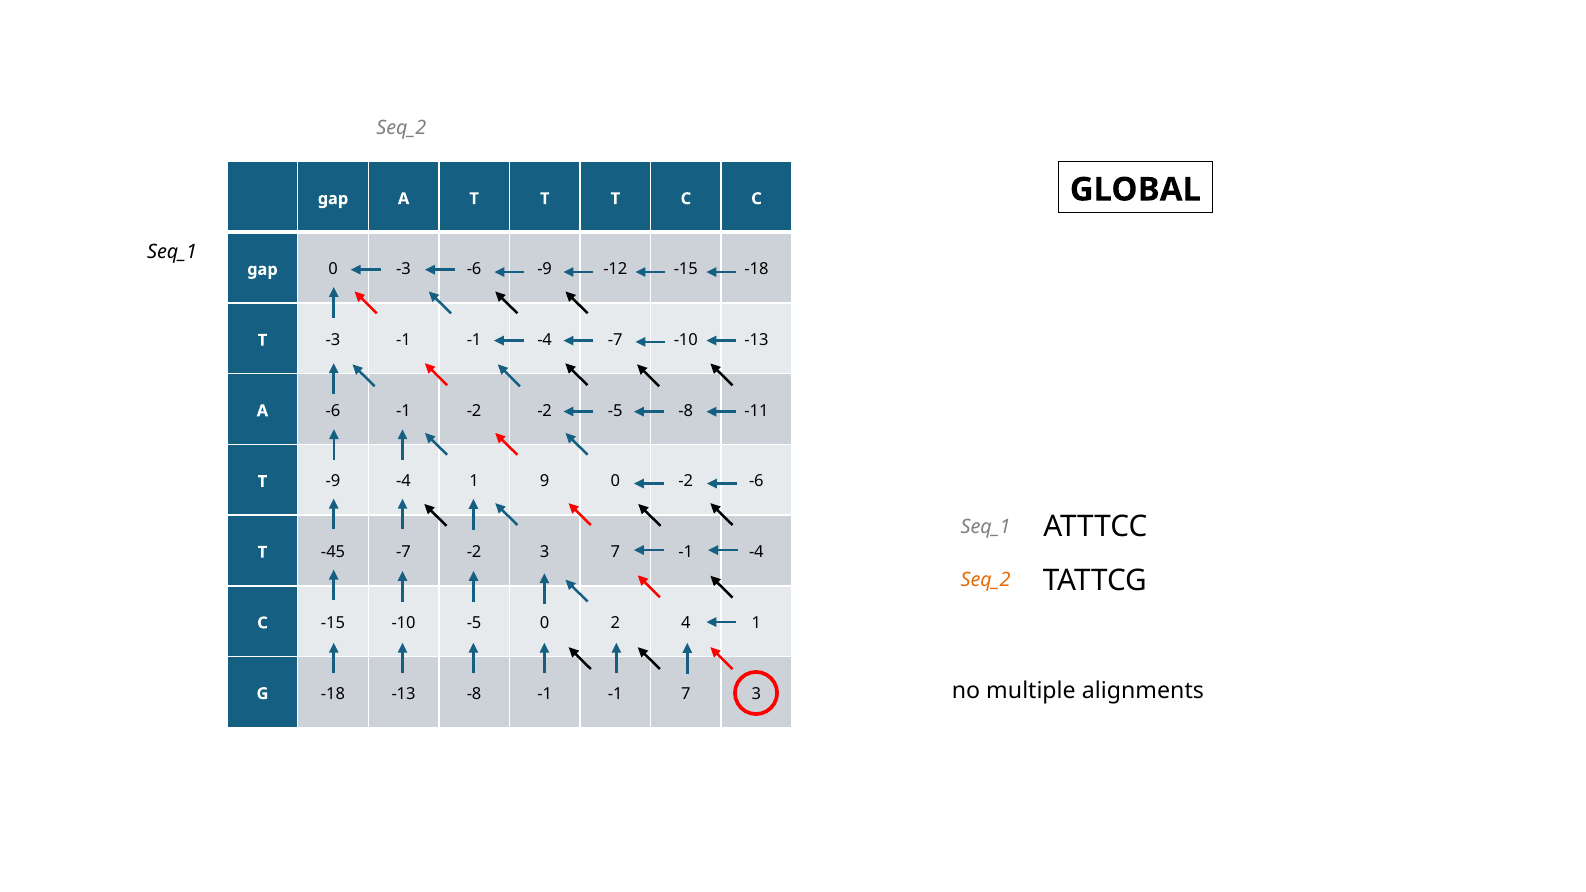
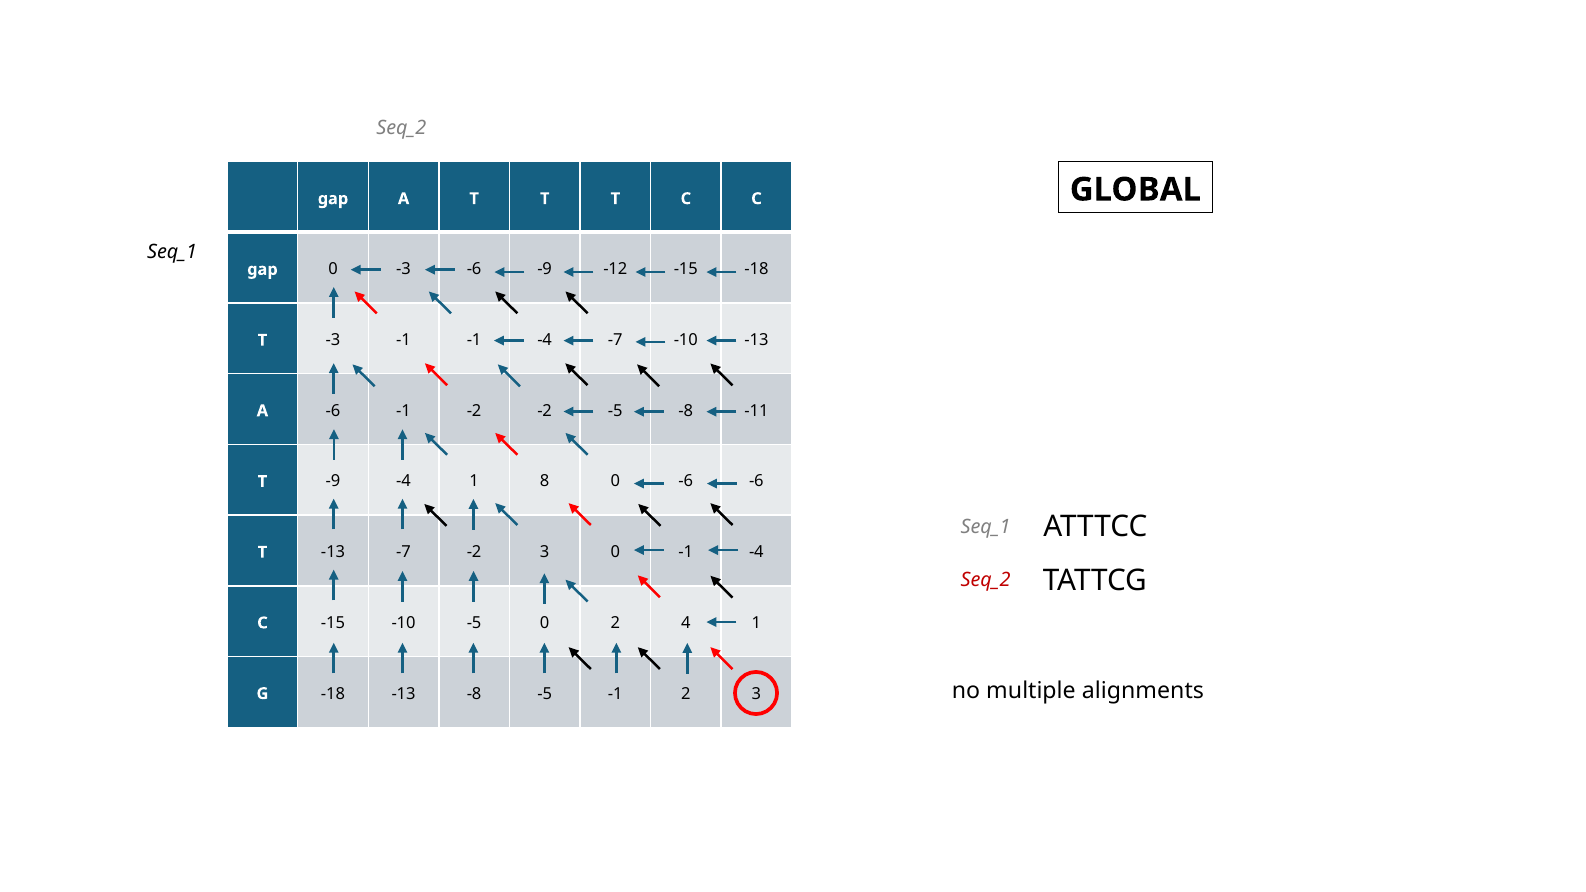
9: 9 -> 8
0 -2: -2 -> -6
T -45: -45 -> -13
3 7: 7 -> 0
Seq_2 at (986, 580) colour: orange -> red
-8 -1: -1 -> -5
-1 7: 7 -> 2
